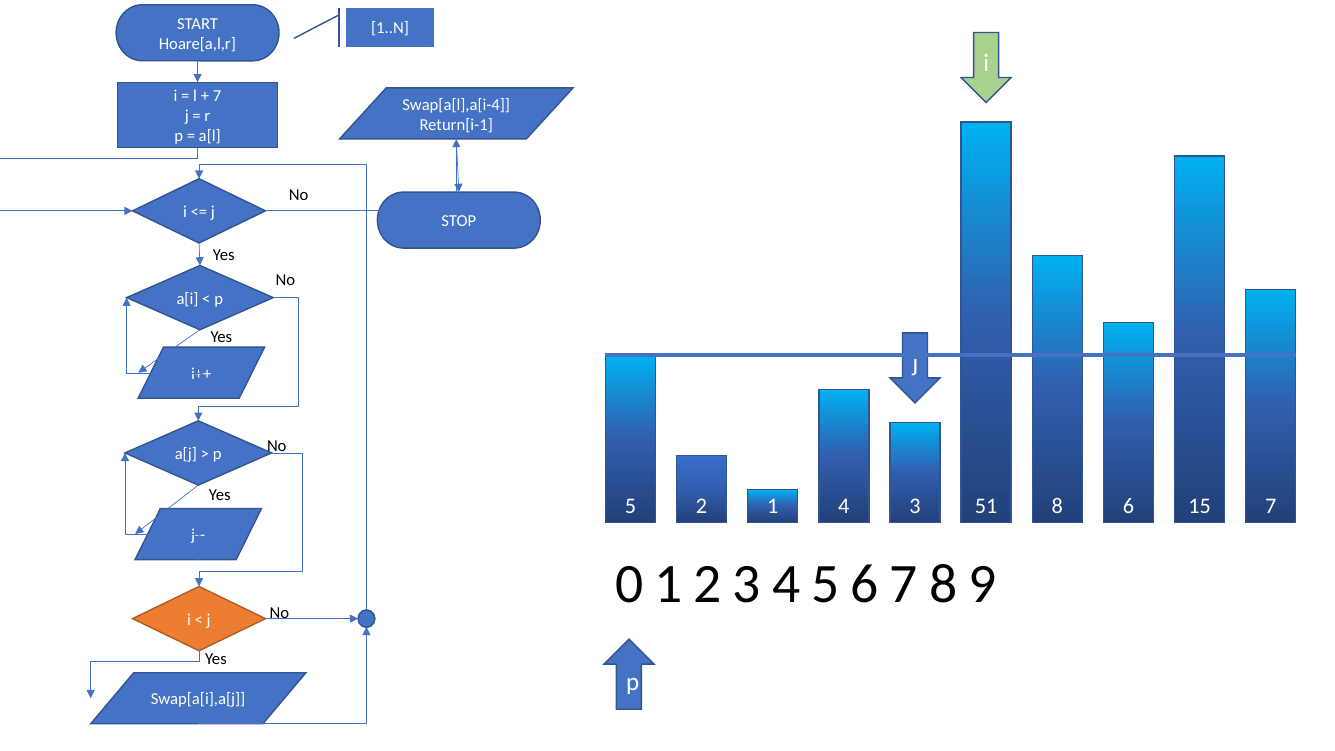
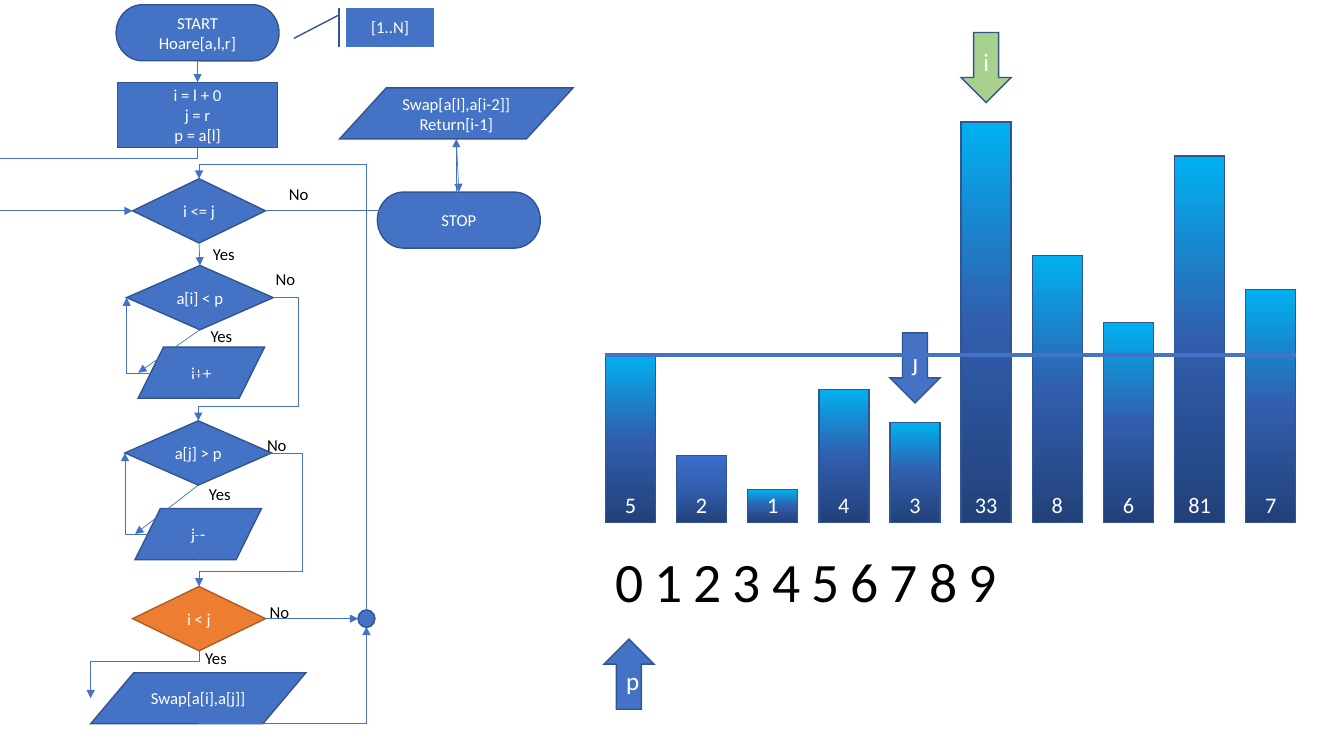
7 at (217, 96): 7 -> 0
Swap[a[l],a[i-4: Swap[a[l],a[i-4 -> Swap[a[l],a[i-2
51: 51 -> 33
15: 15 -> 81
